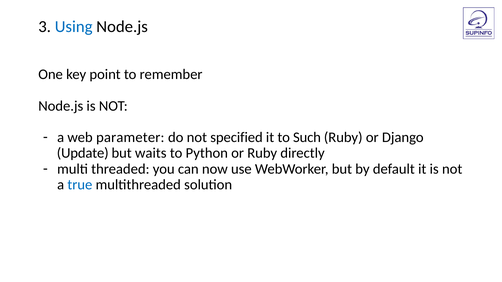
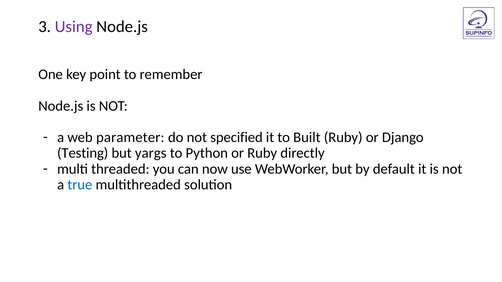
Using colour: blue -> purple
Such: Such -> Built
Update: Update -> Testing
waits: waits -> yargs
